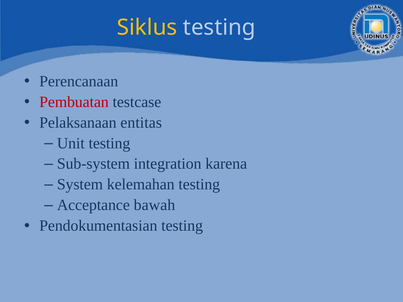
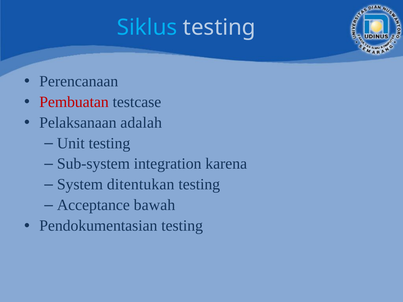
Siklus colour: yellow -> light blue
entitas: entitas -> adalah
kelemahan: kelemahan -> ditentukan
